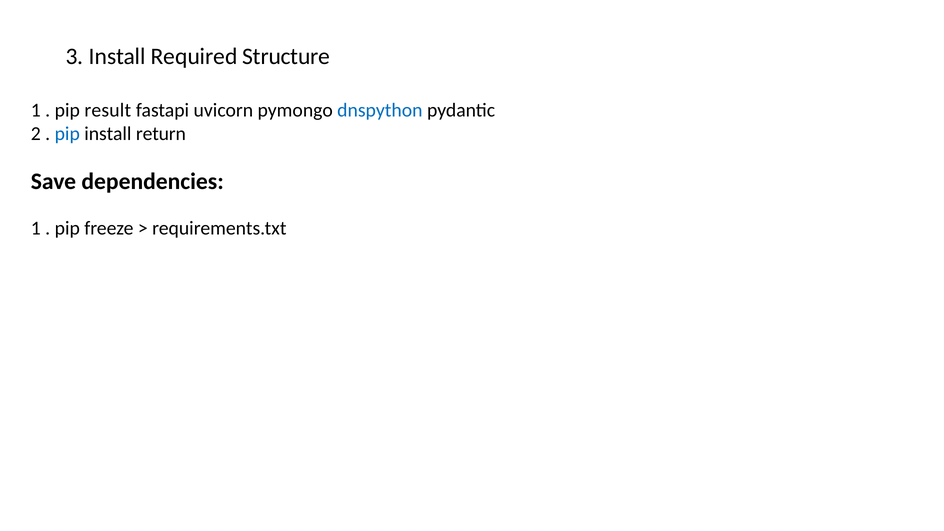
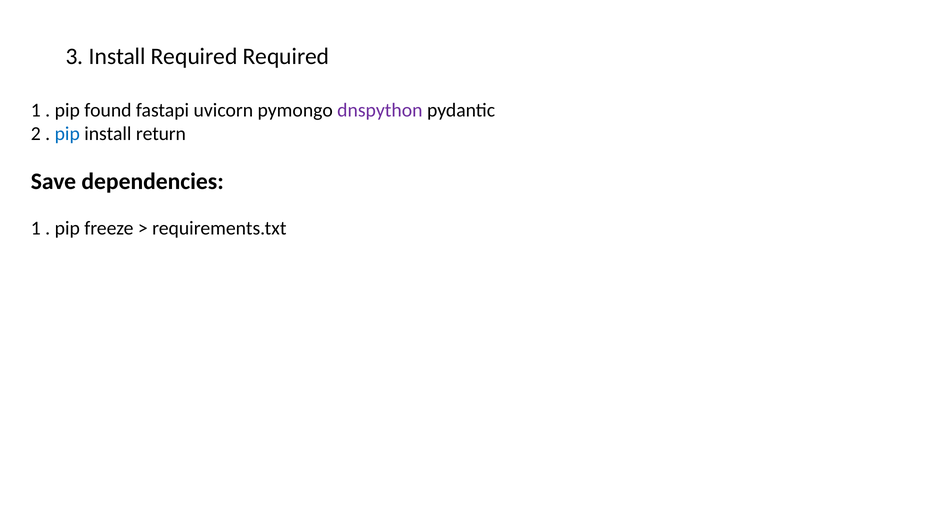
Required Structure: Structure -> Required
result: result -> found
dnspython colour: blue -> purple
